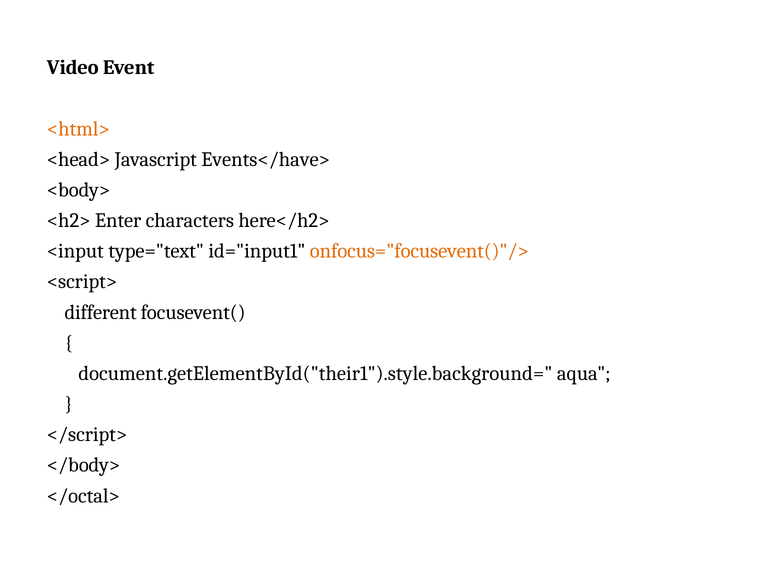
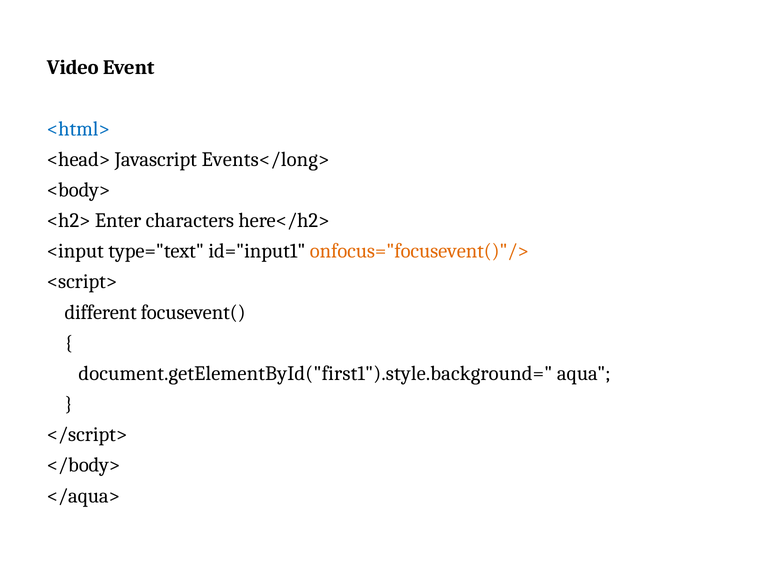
<html> colour: orange -> blue
Events</have>: Events</have> -> Events</long>
document.getElementById("their1").style.background=: document.getElementById("their1").style.background= -> document.getElementById("first1").style.background=
</octal>: </octal> -> </aqua>
